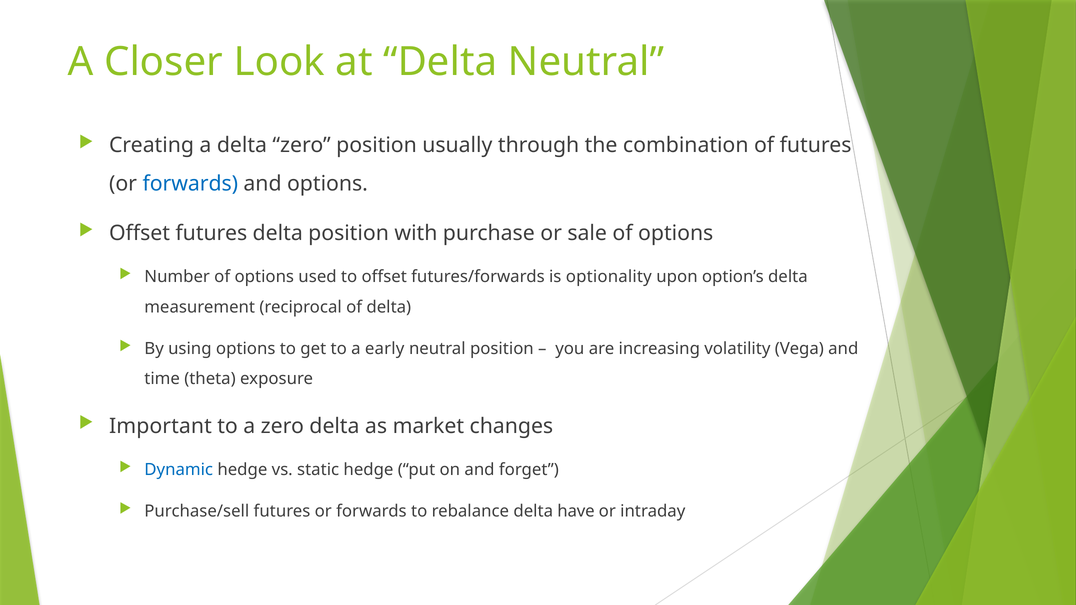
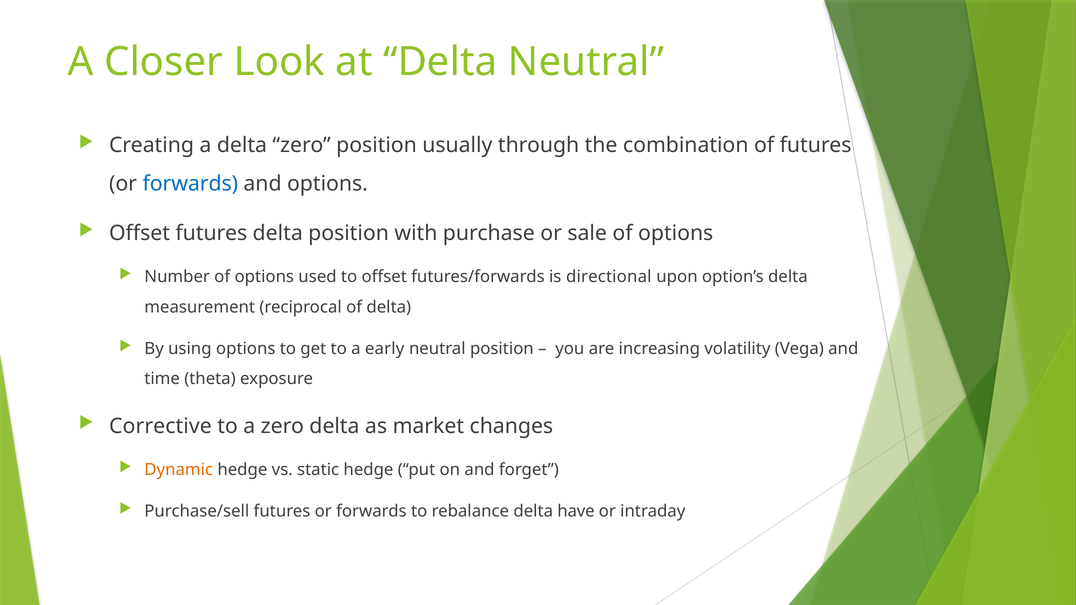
optionality: optionality -> directional
Important: Important -> Corrective
Dynamic colour: blue -> orange
